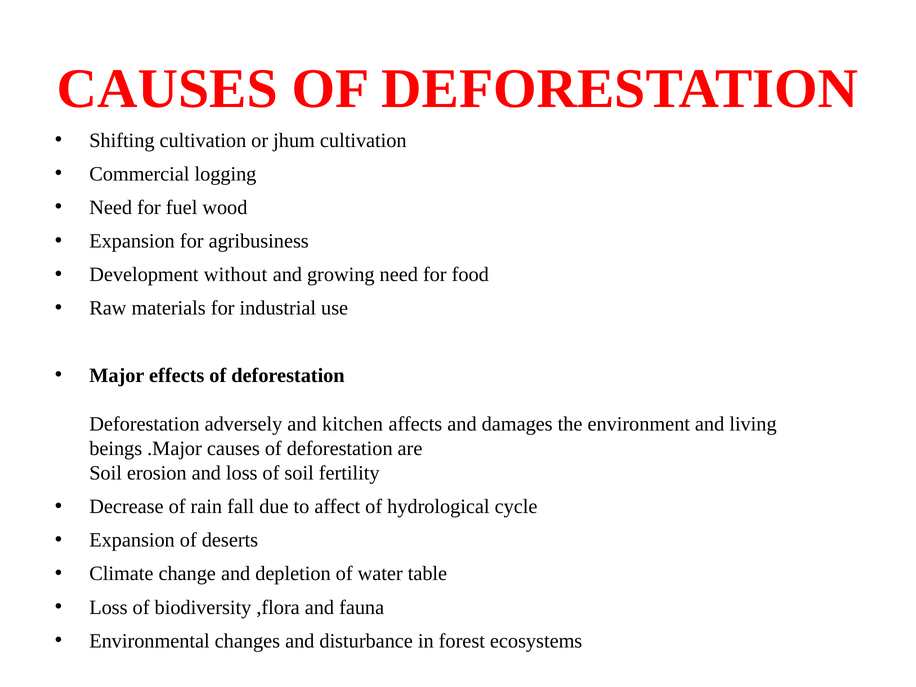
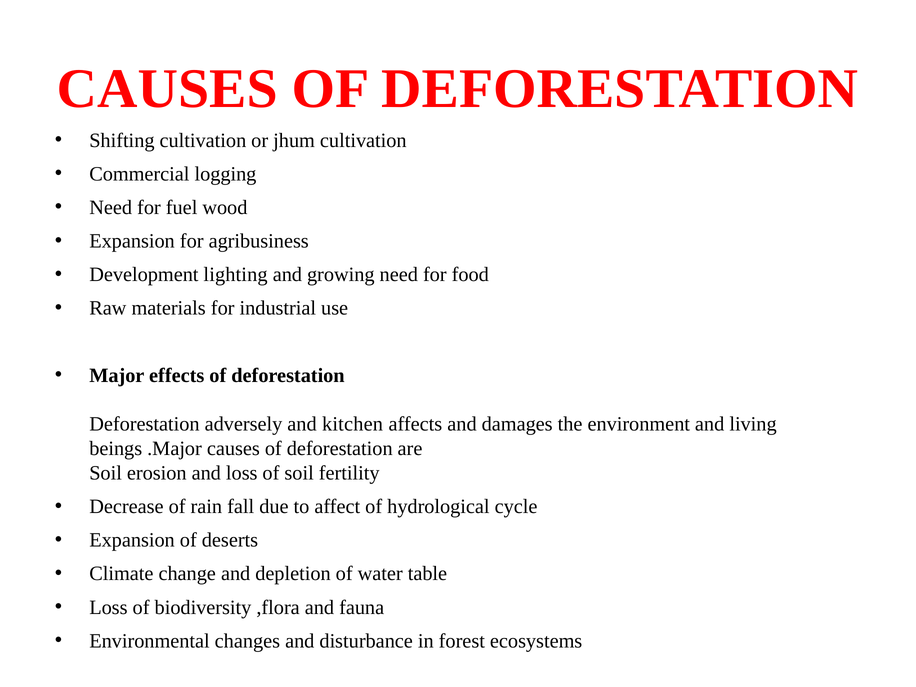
without: without -> lighting
